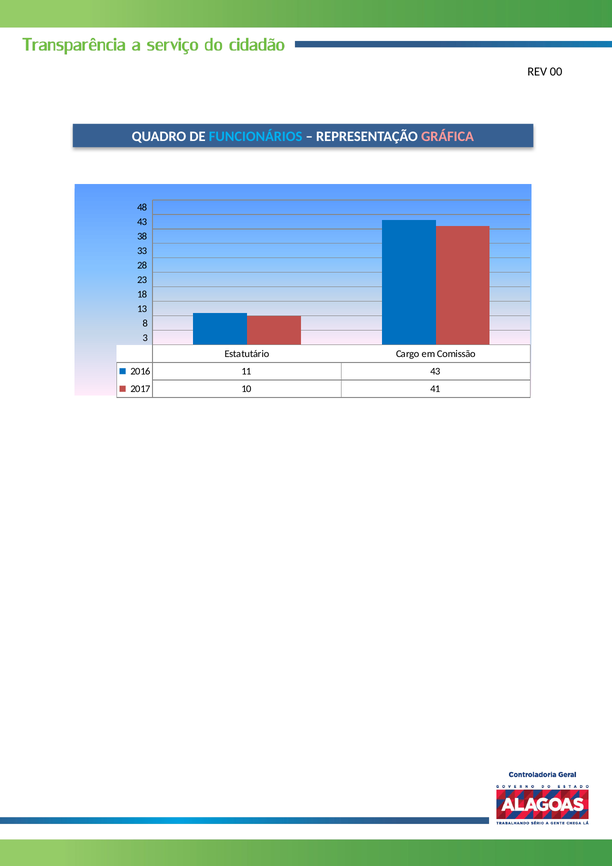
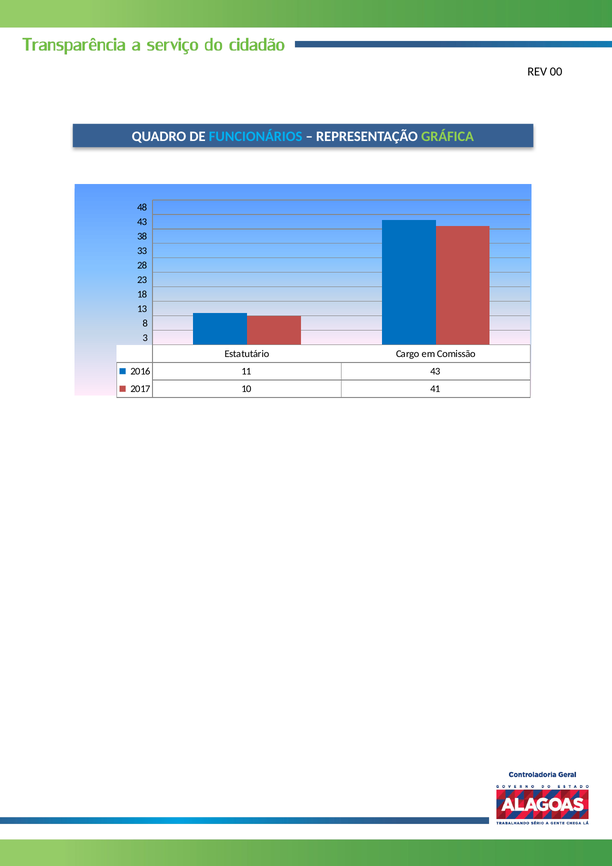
GRÁFICA colour: pink -> light green
